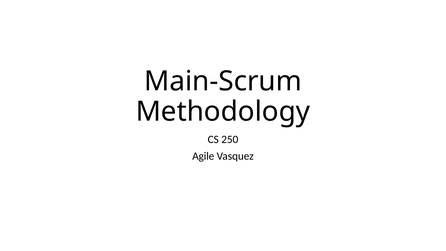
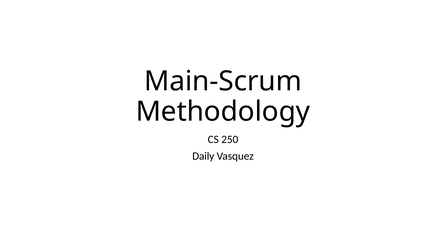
Agile: Agile -> Daily
